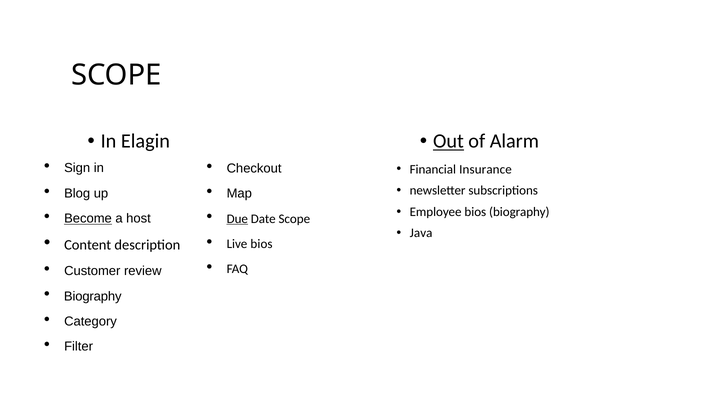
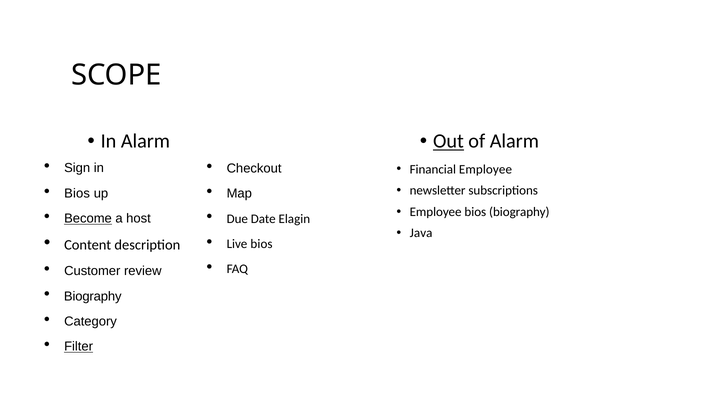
In Elagin: Elagin -> Alarm
Financial Insurance: Insurance -> Employee
Blog at (77, 193): Blog -> Bios
Due underline: present -> none
Date Scope: Scope -> Elagin
Filter underline: none -> present
